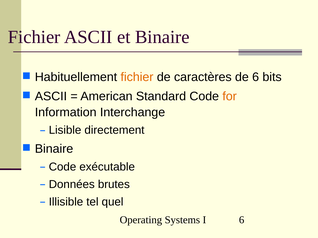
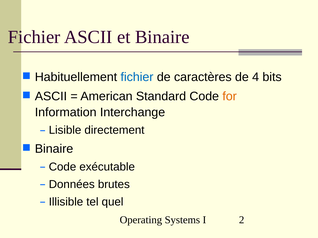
fichier at (137, 77) colour: orange -> blue
de 6: 6 -> 4
I 6: 6 -> 2
